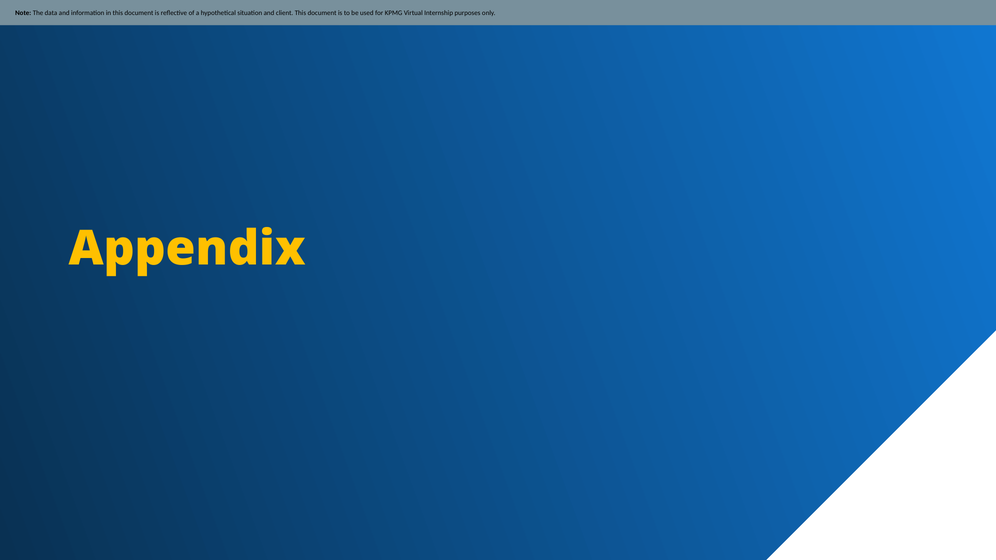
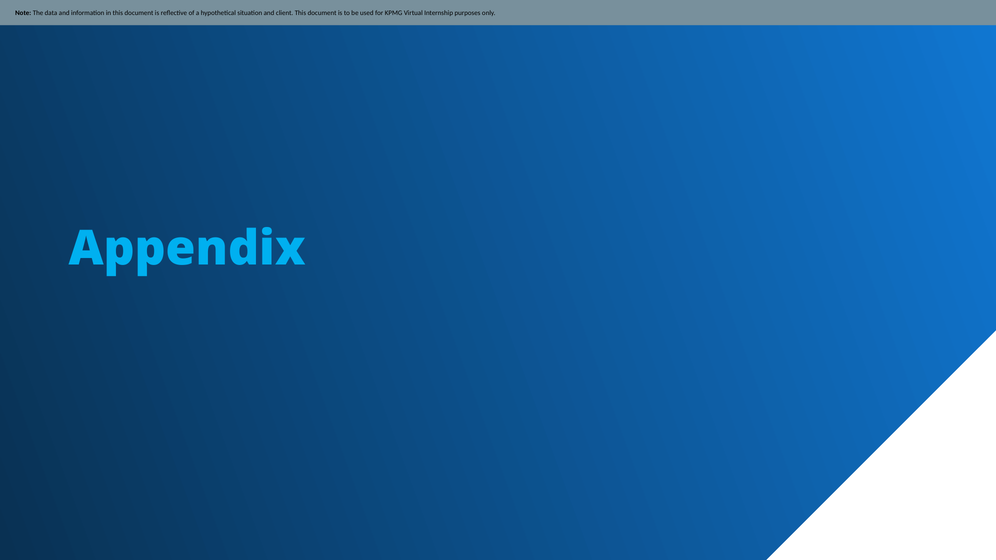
Appendix colour: yellow -> light blue
